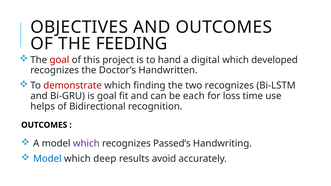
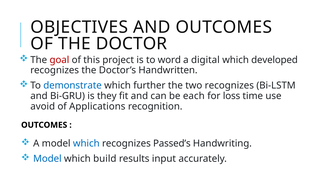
FEEDING: FEEDING -> DOCTOR
hand: hand -> word
demonstrate colour: red -> blue
finding: finding -> further
is goal: goal -> they
helps: helps -> avoid
Bidirectional: Bidirectional -> Applications
which at (86, 144) colour: purple -> blue
deep: deep -> build
avoid: avoid -> input
